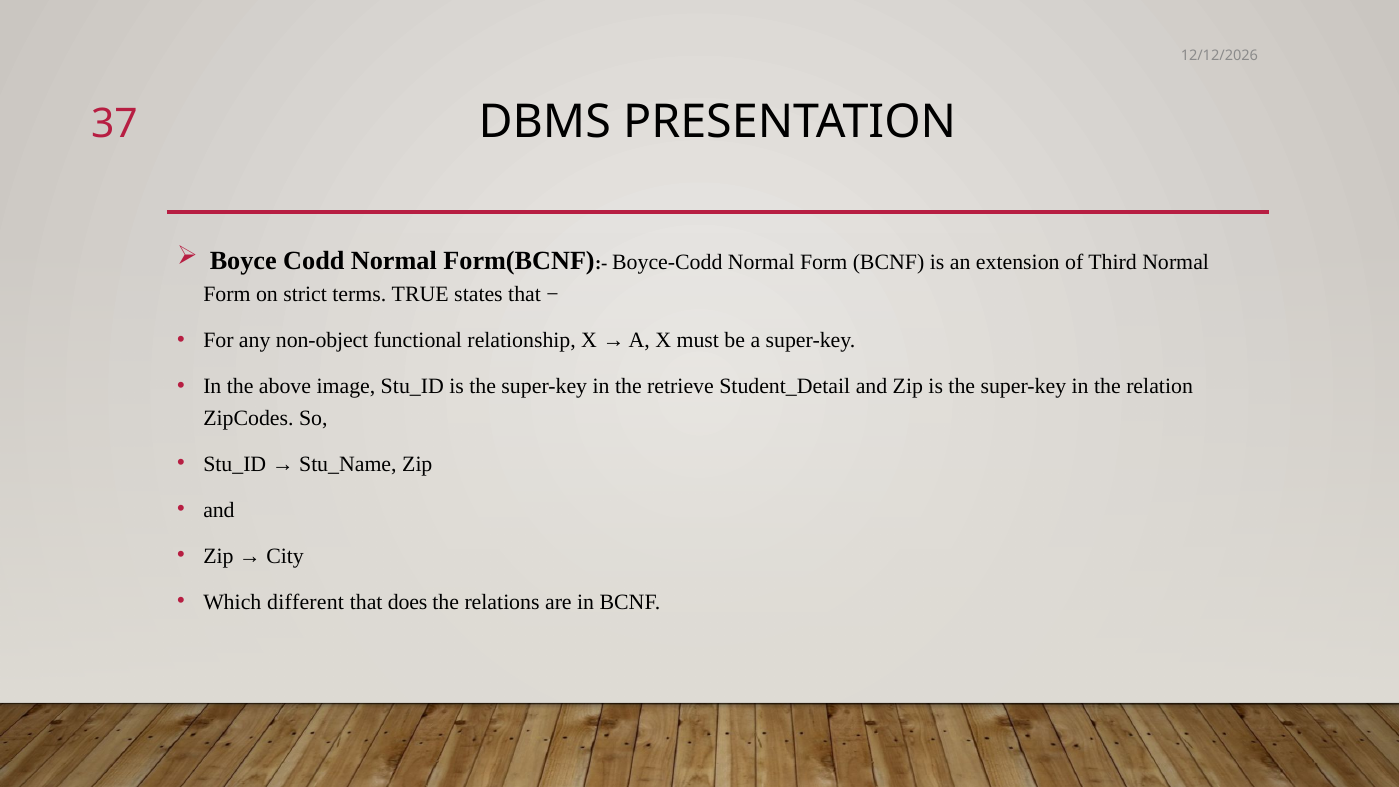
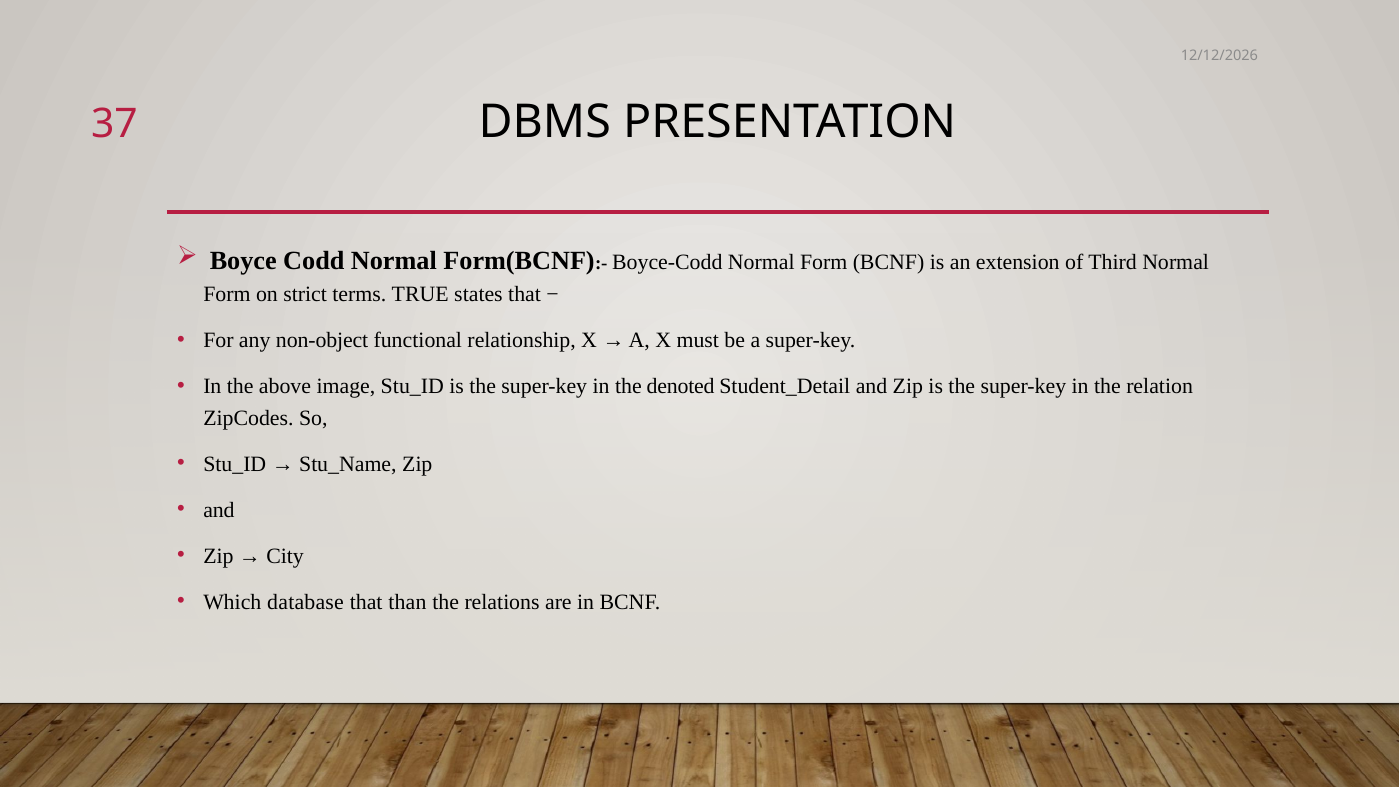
retrieve: retrieve -> denoted
different: different -> database
does: does -> than
